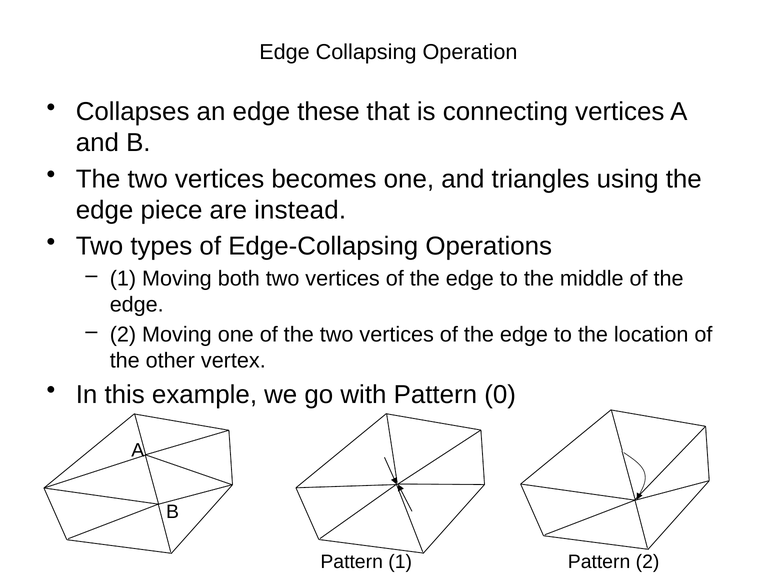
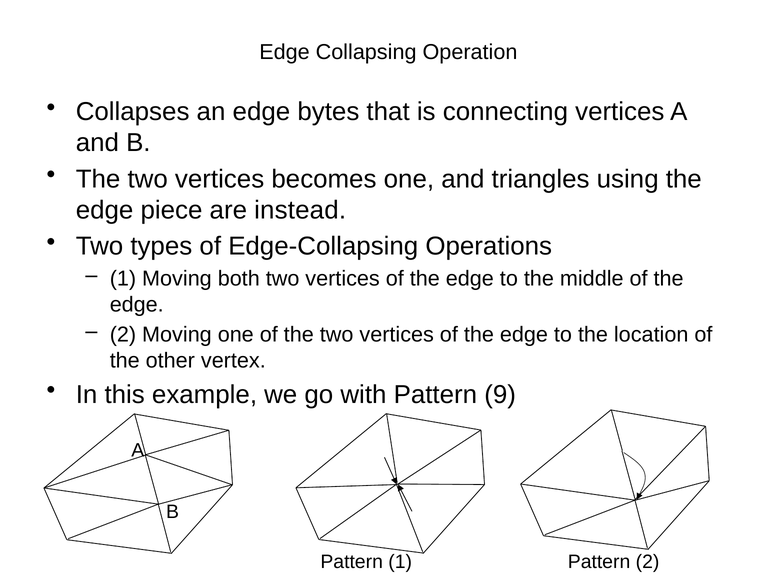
these: these -> bytes
0: 0 -> 9
